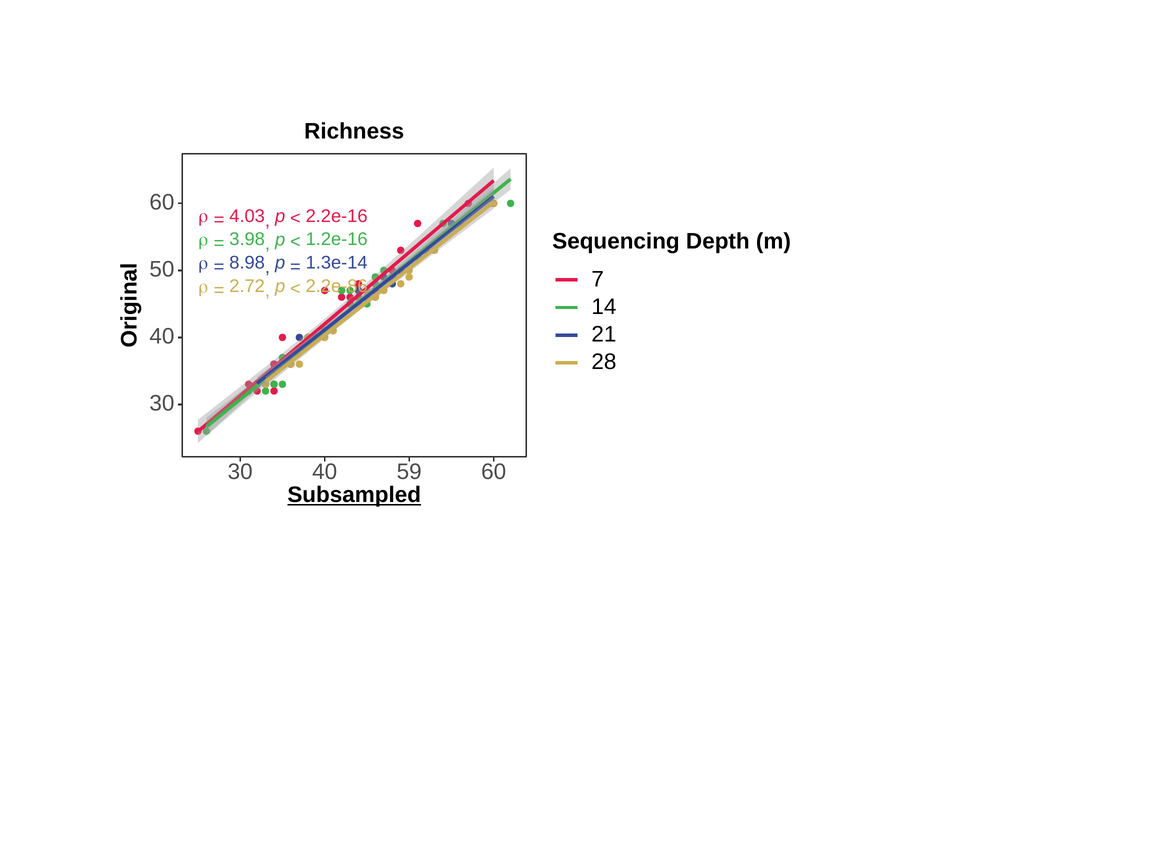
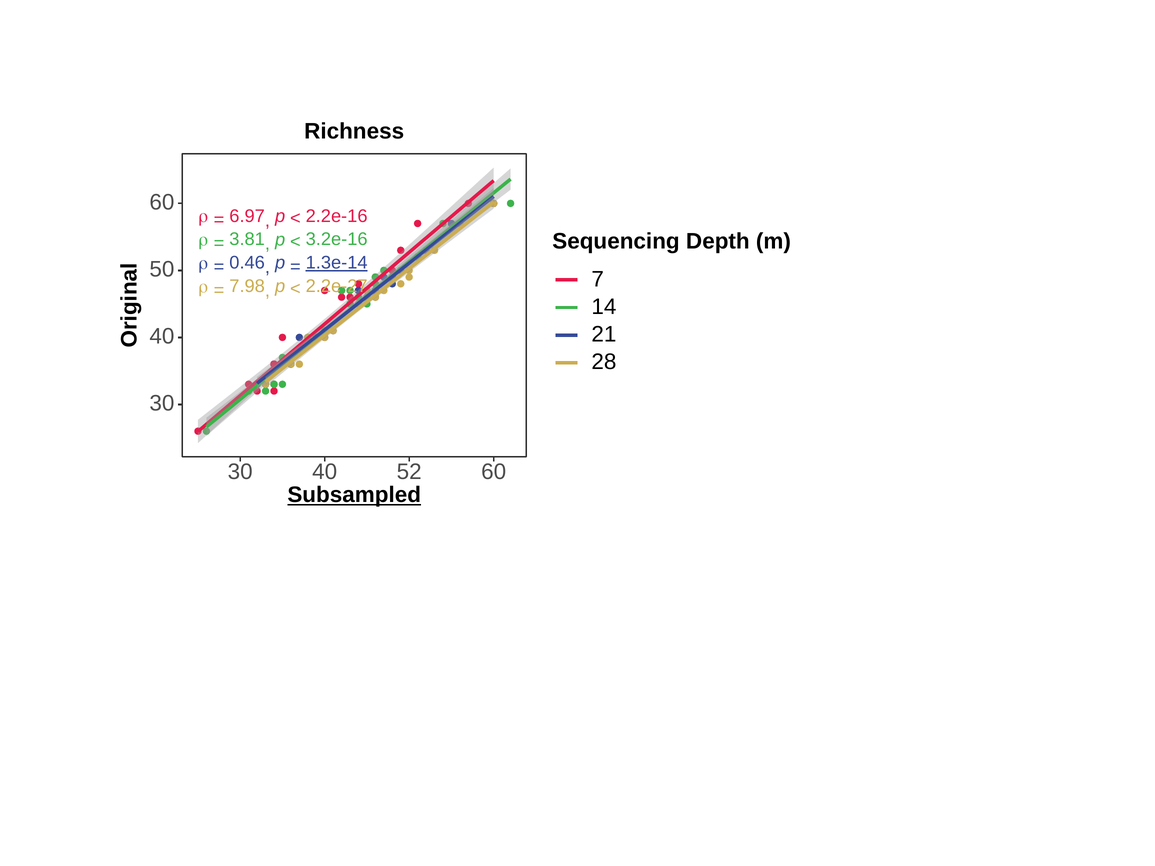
4.03: 4.03 -> 6.97
3.98: 3.98 -> 3.81
1.2e-16: 1.2e-16 -> 3.2e-16
8.98: 8.98 -> 0.46
1.3e-14 underline: none -> present
2.72: 2.72 -> 7.98
2.2e-86: 2.2e-86 -> 2.2e-27
59: 59 -> 52
